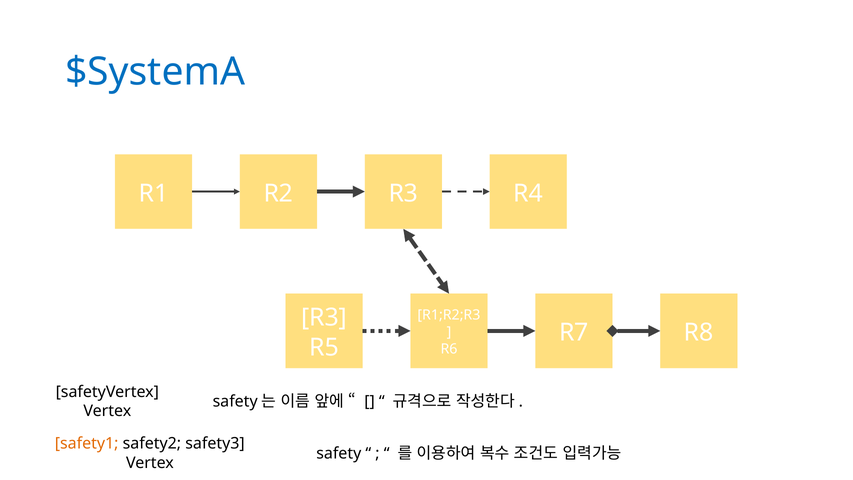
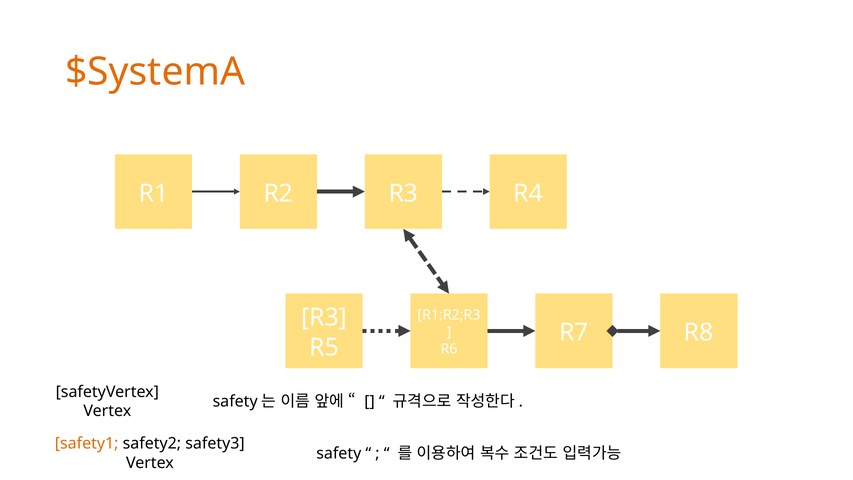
$SystemA colour: blue -> orange
